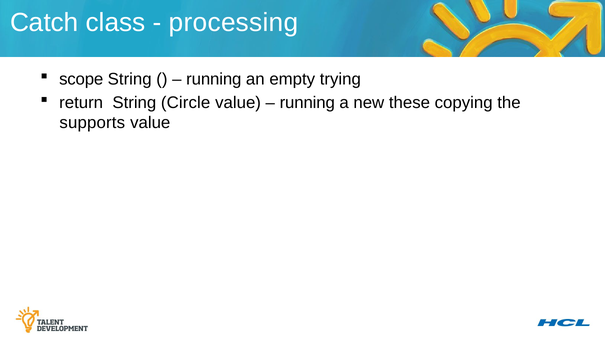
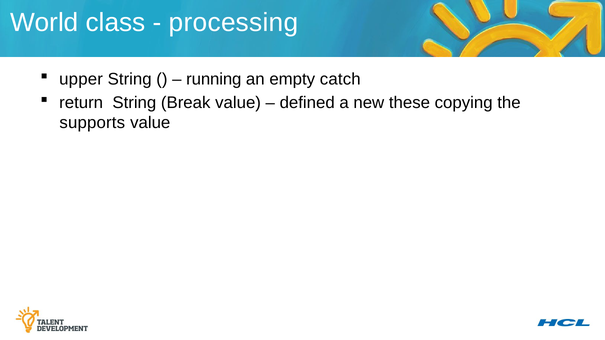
Catch: Catch -> World
scope: scope -> upper
trying: trying -> catch
Circle: Circle -> Break
running at (307, 103): running -> defined
